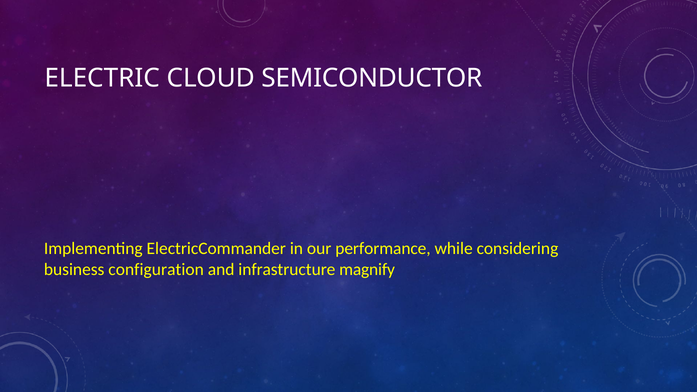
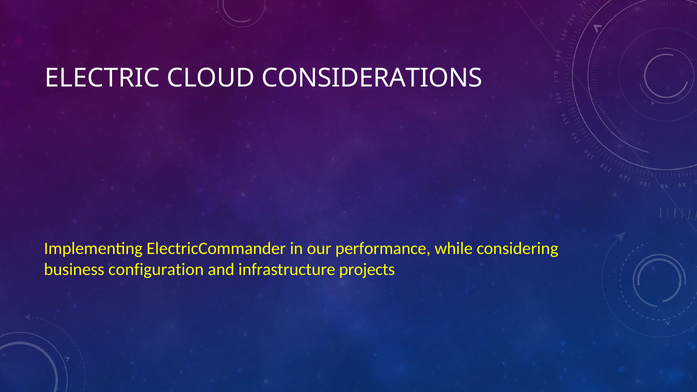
SEMICONDUCTOR: SEMICONDUCTOR -> CONSIDERATIONS
magnify: magnify -> projects
